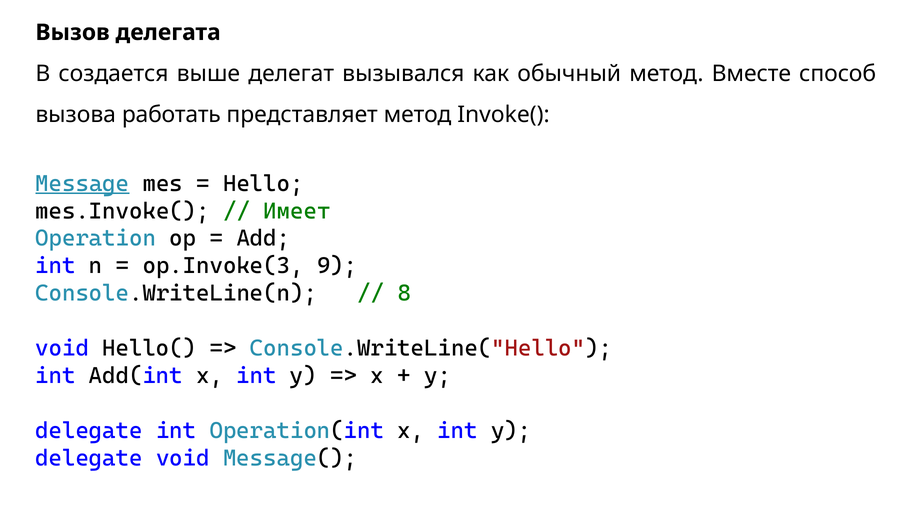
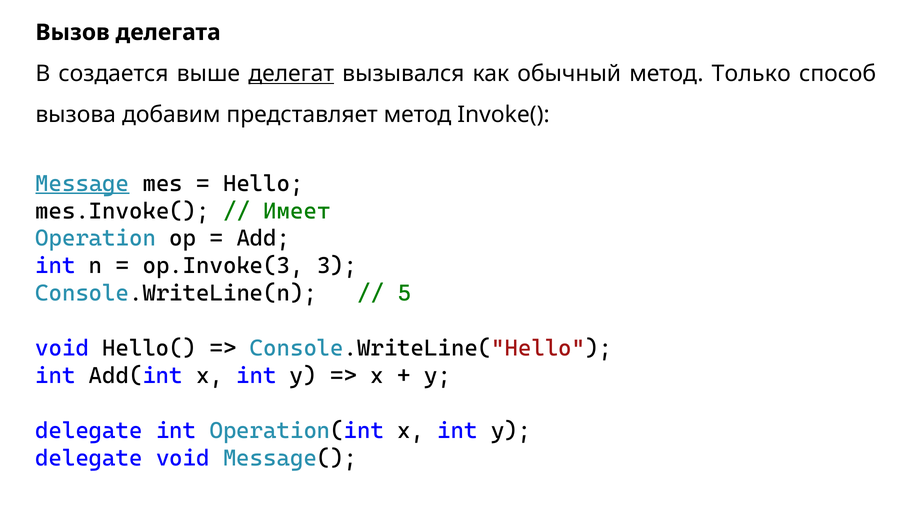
делегат underline: none -> present
Вместе: Вместе -> Только
работать: работать -> добавим
9: 9 -> 3
8: 8 -> 5
